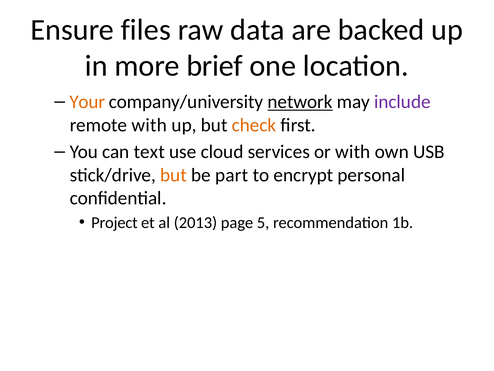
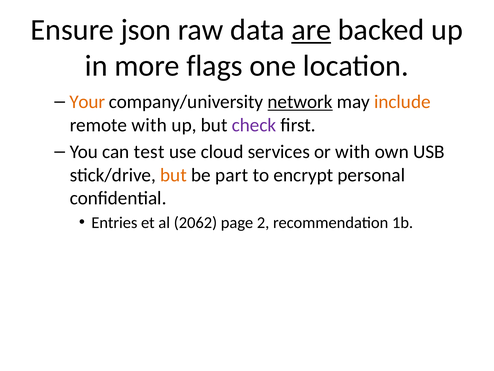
files: files -> json
are underline: none -> present
brief: brief -> flags
include colour: purple -> orange
check colour: orange -> purple
text: text -> test
Project: Project -> Entries
2013: 2013 -> 2062
5: 5 -> 2
